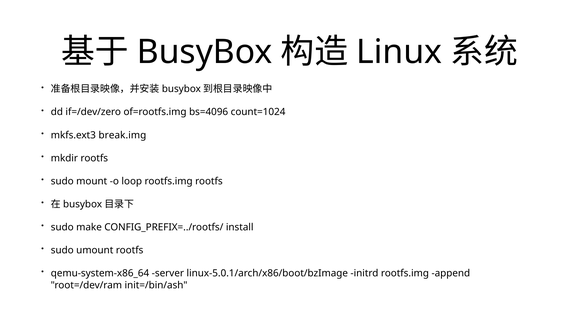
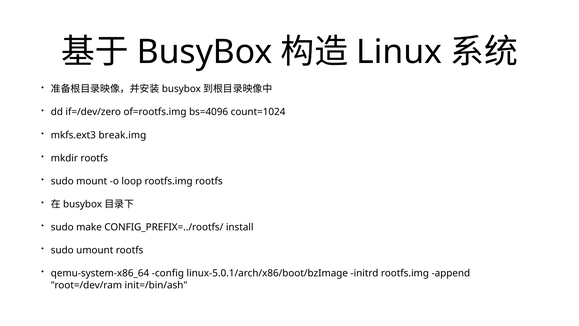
server: server -> config
